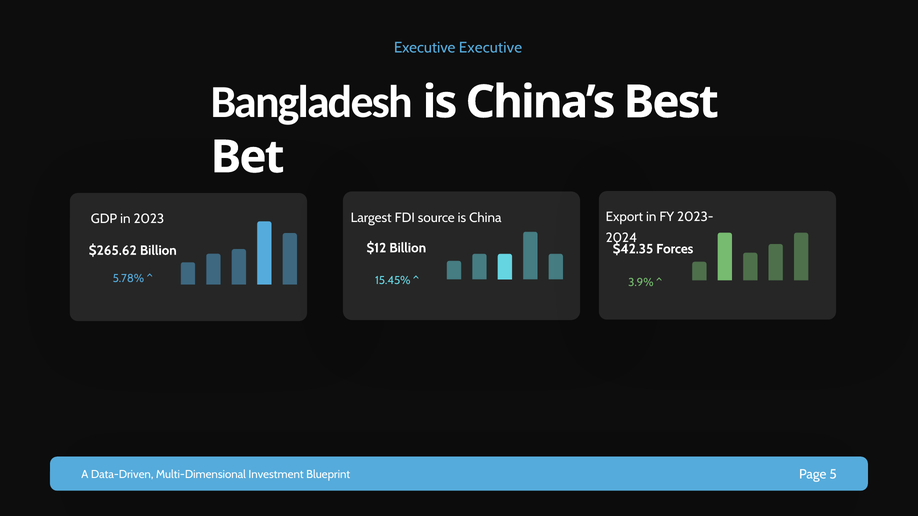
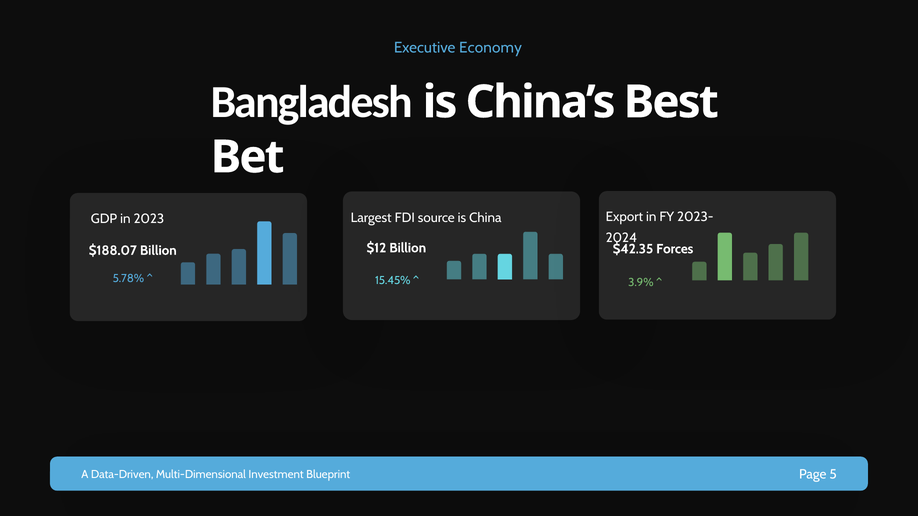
Executive Executive: Executive -> Economy
$265.62: $265.62 -> $188.07
